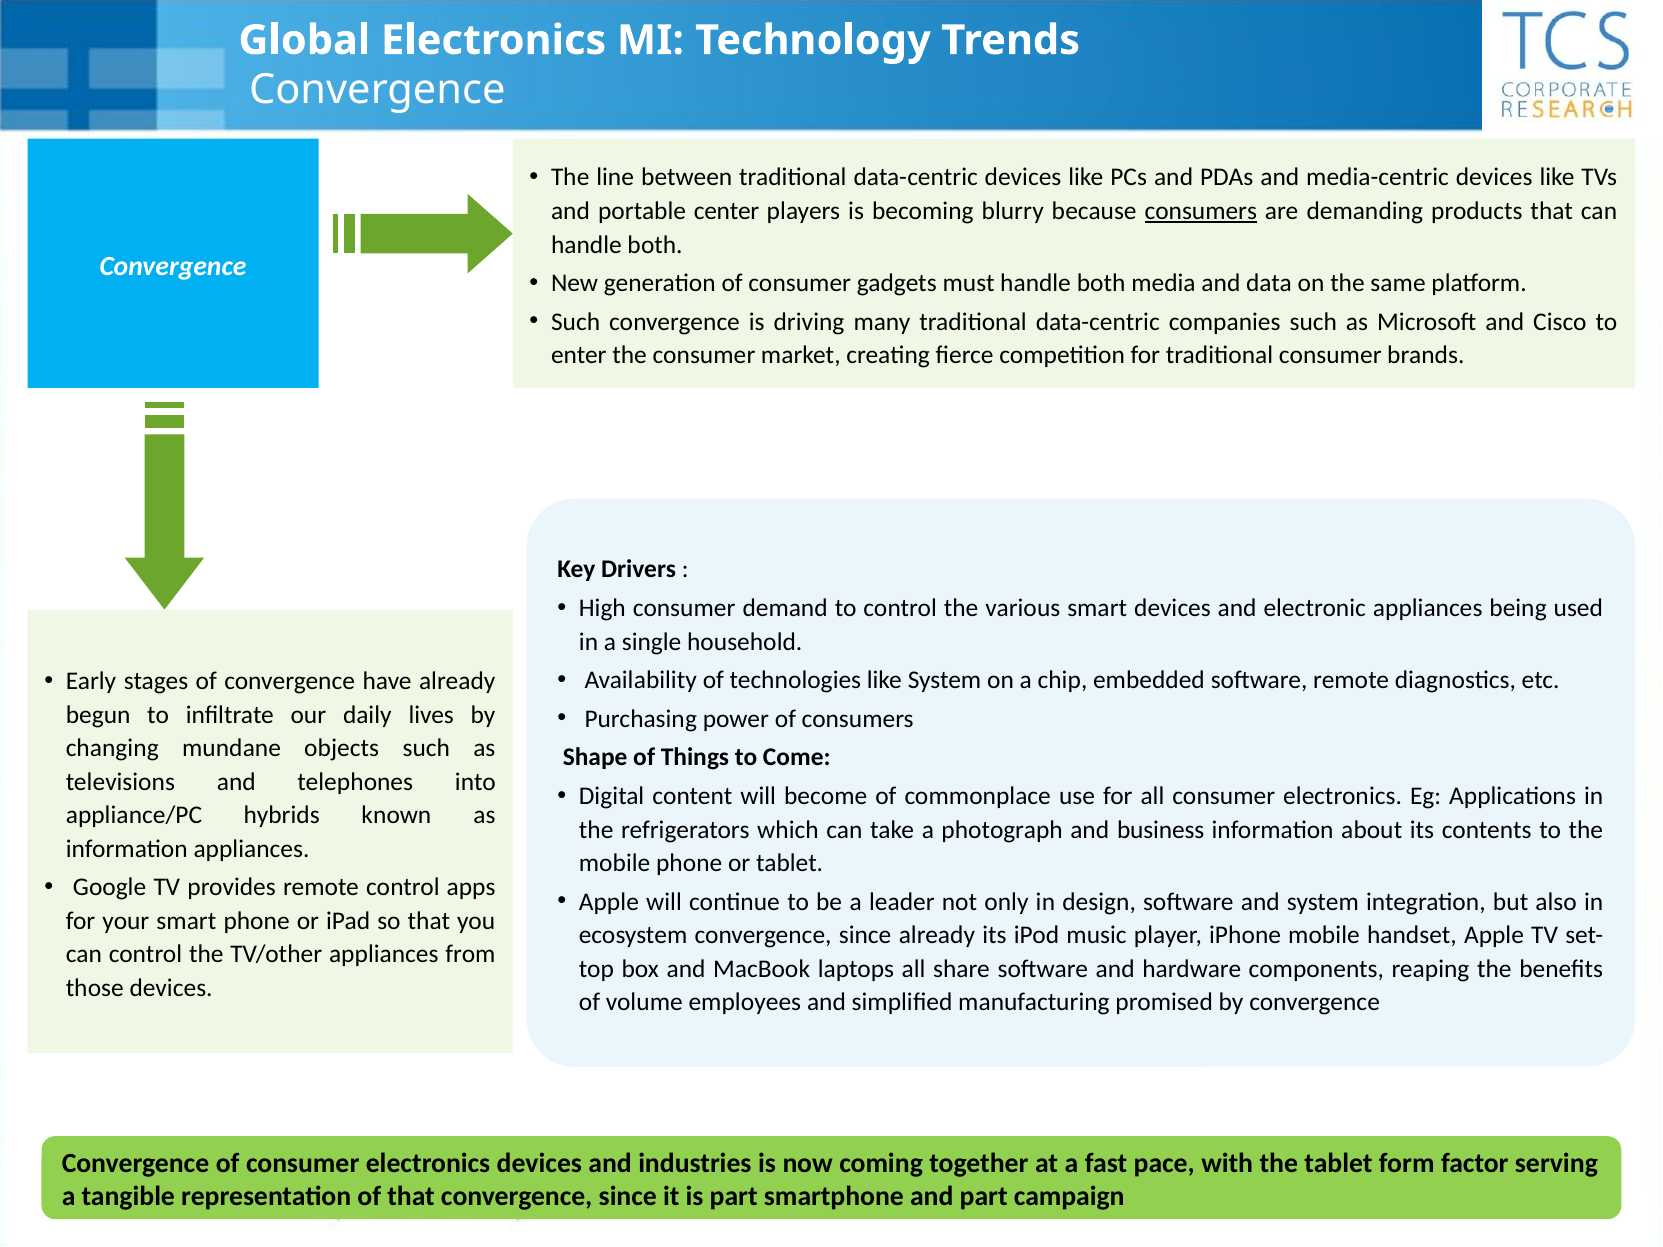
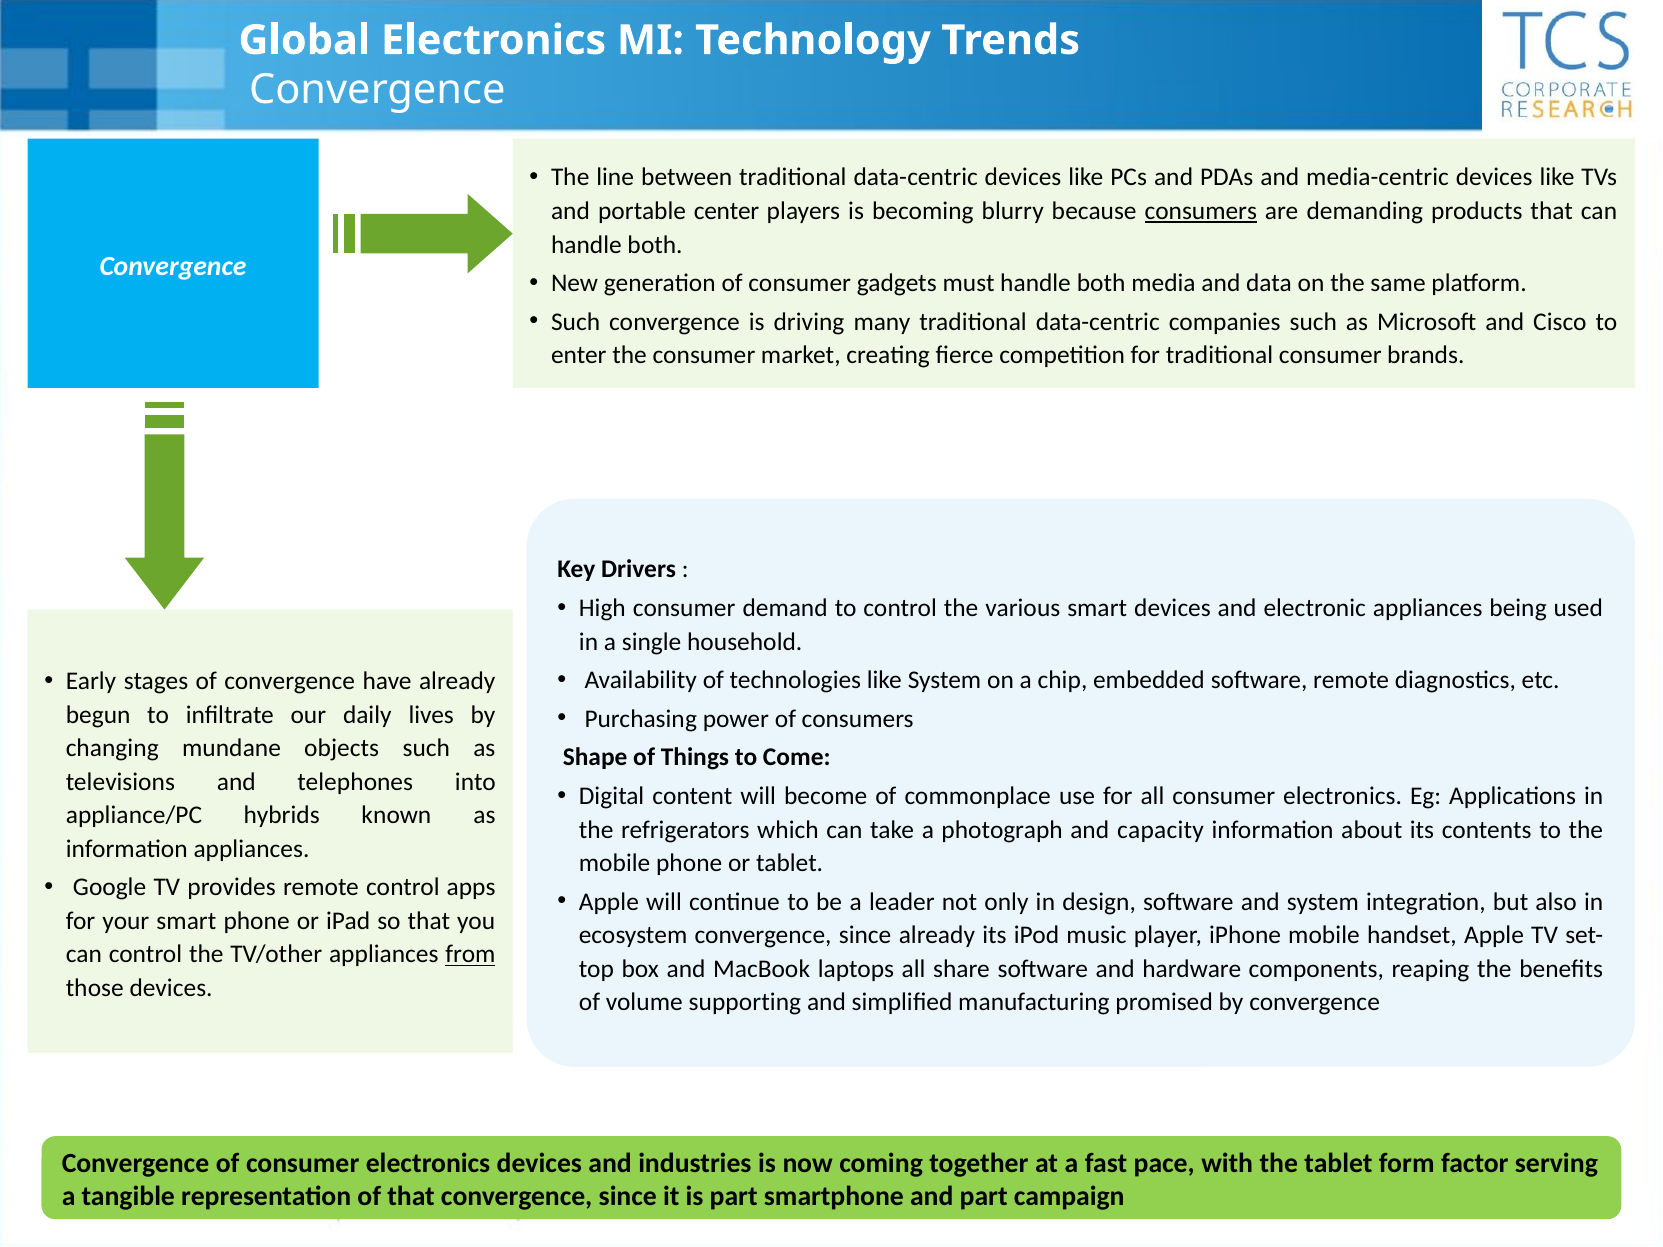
business: business -> capacity
from underline: none -> present
employees: employees -> supporting
